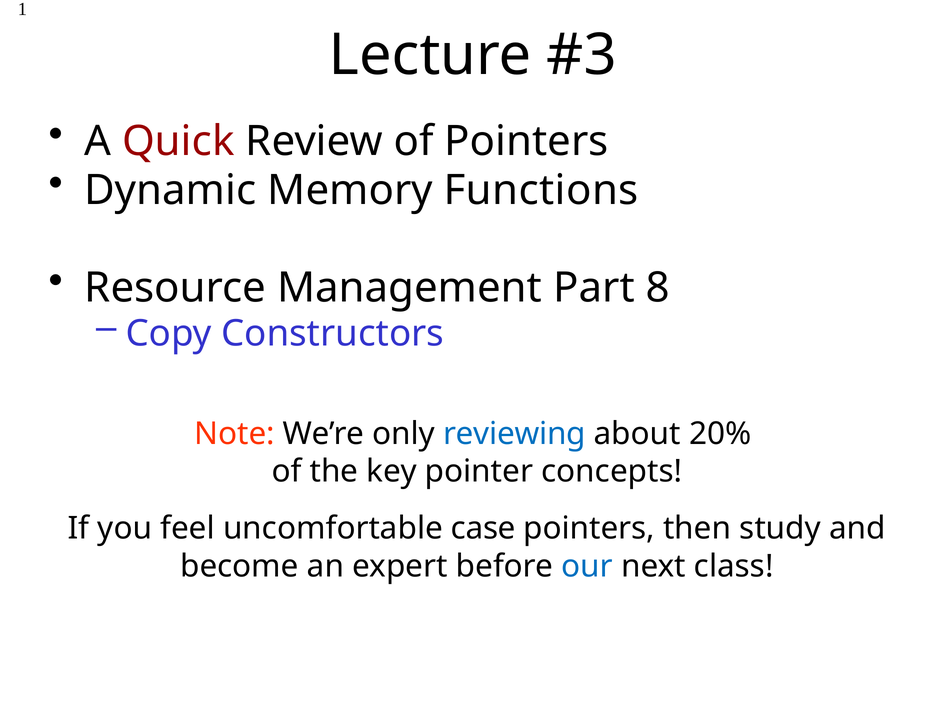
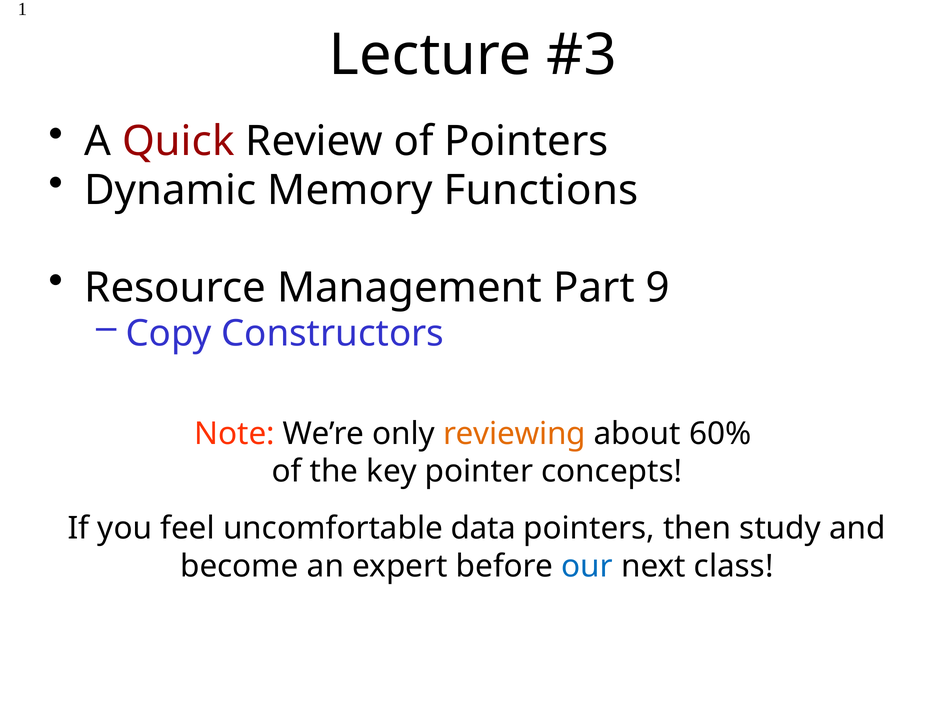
8: 8 -> 9
reviewing colour: blue -> orange
20%: 20% -> 60%
case: case -> data
